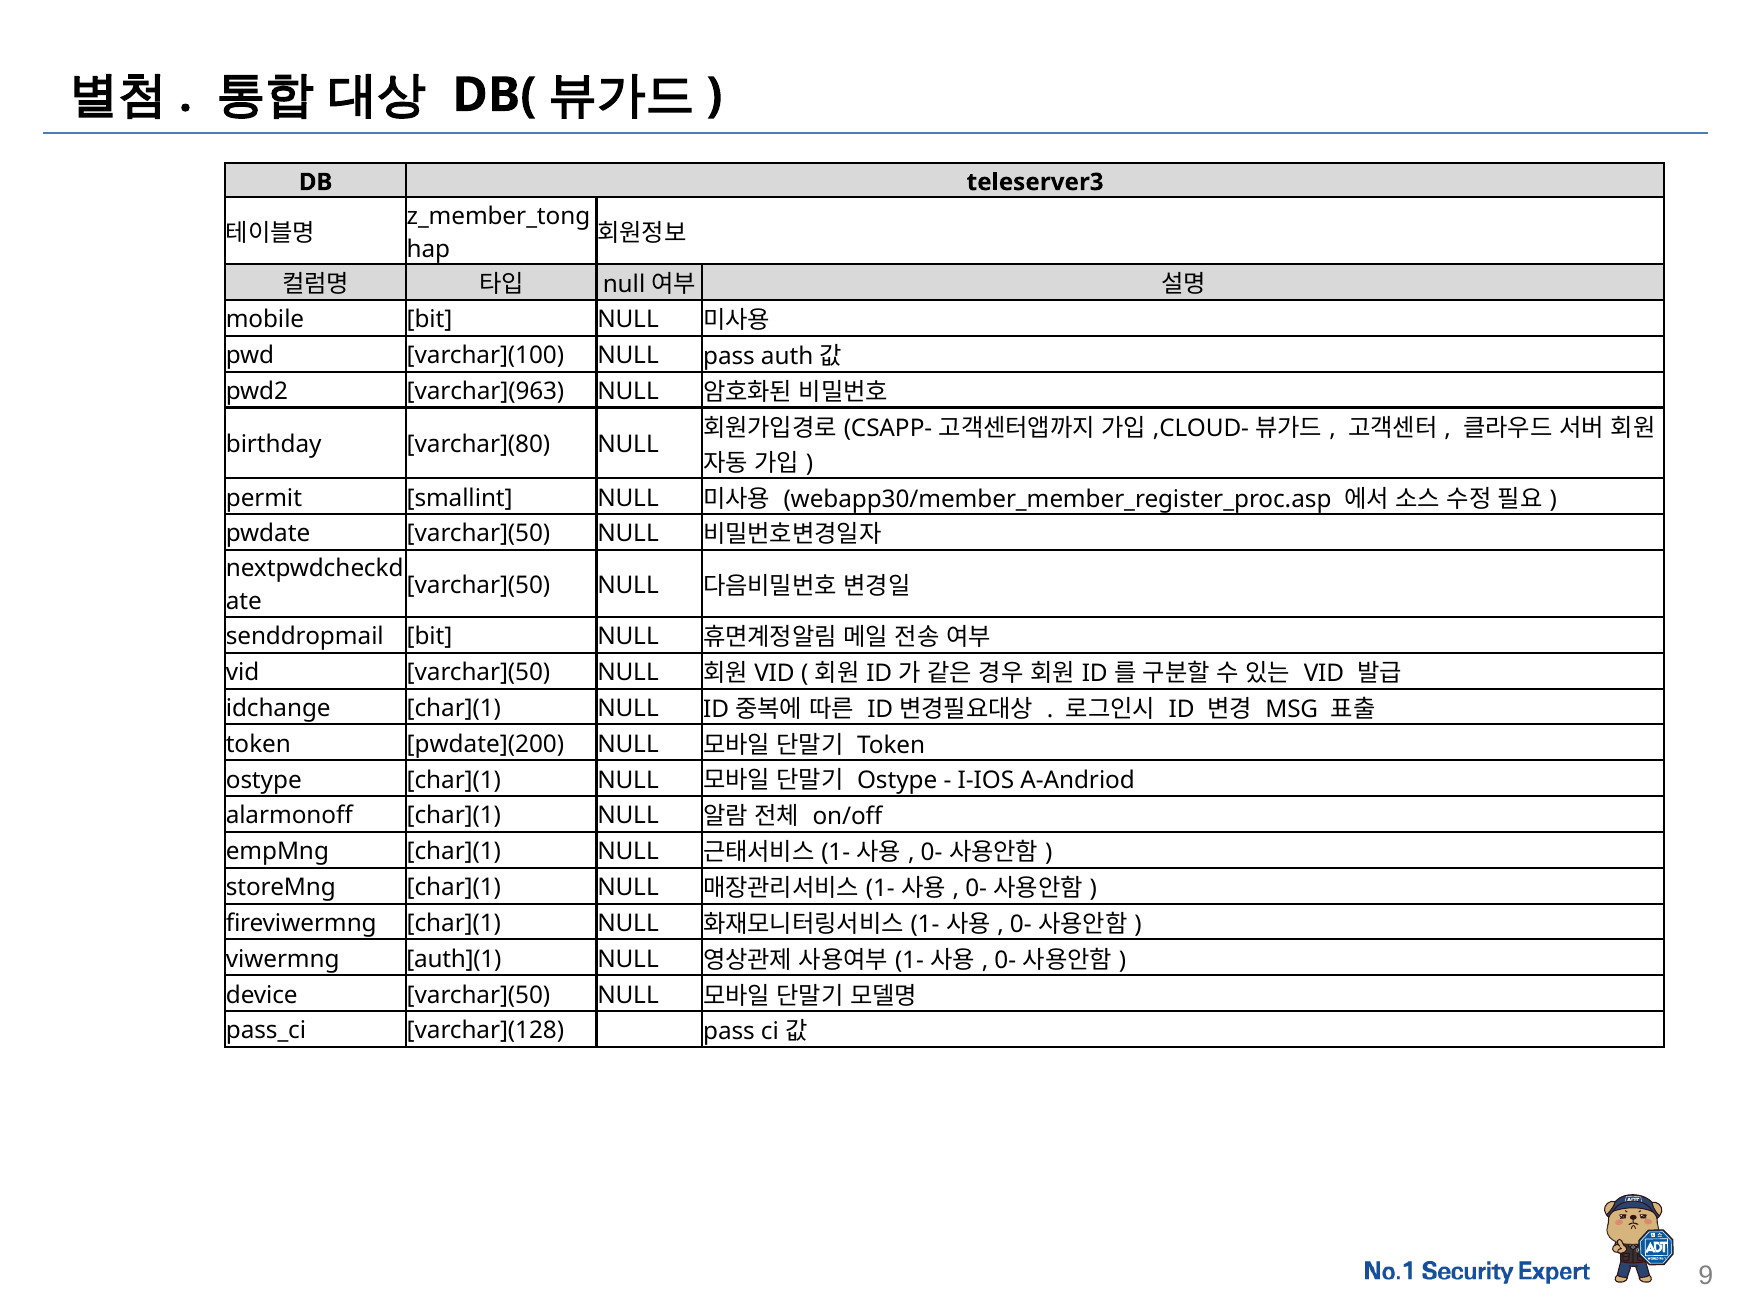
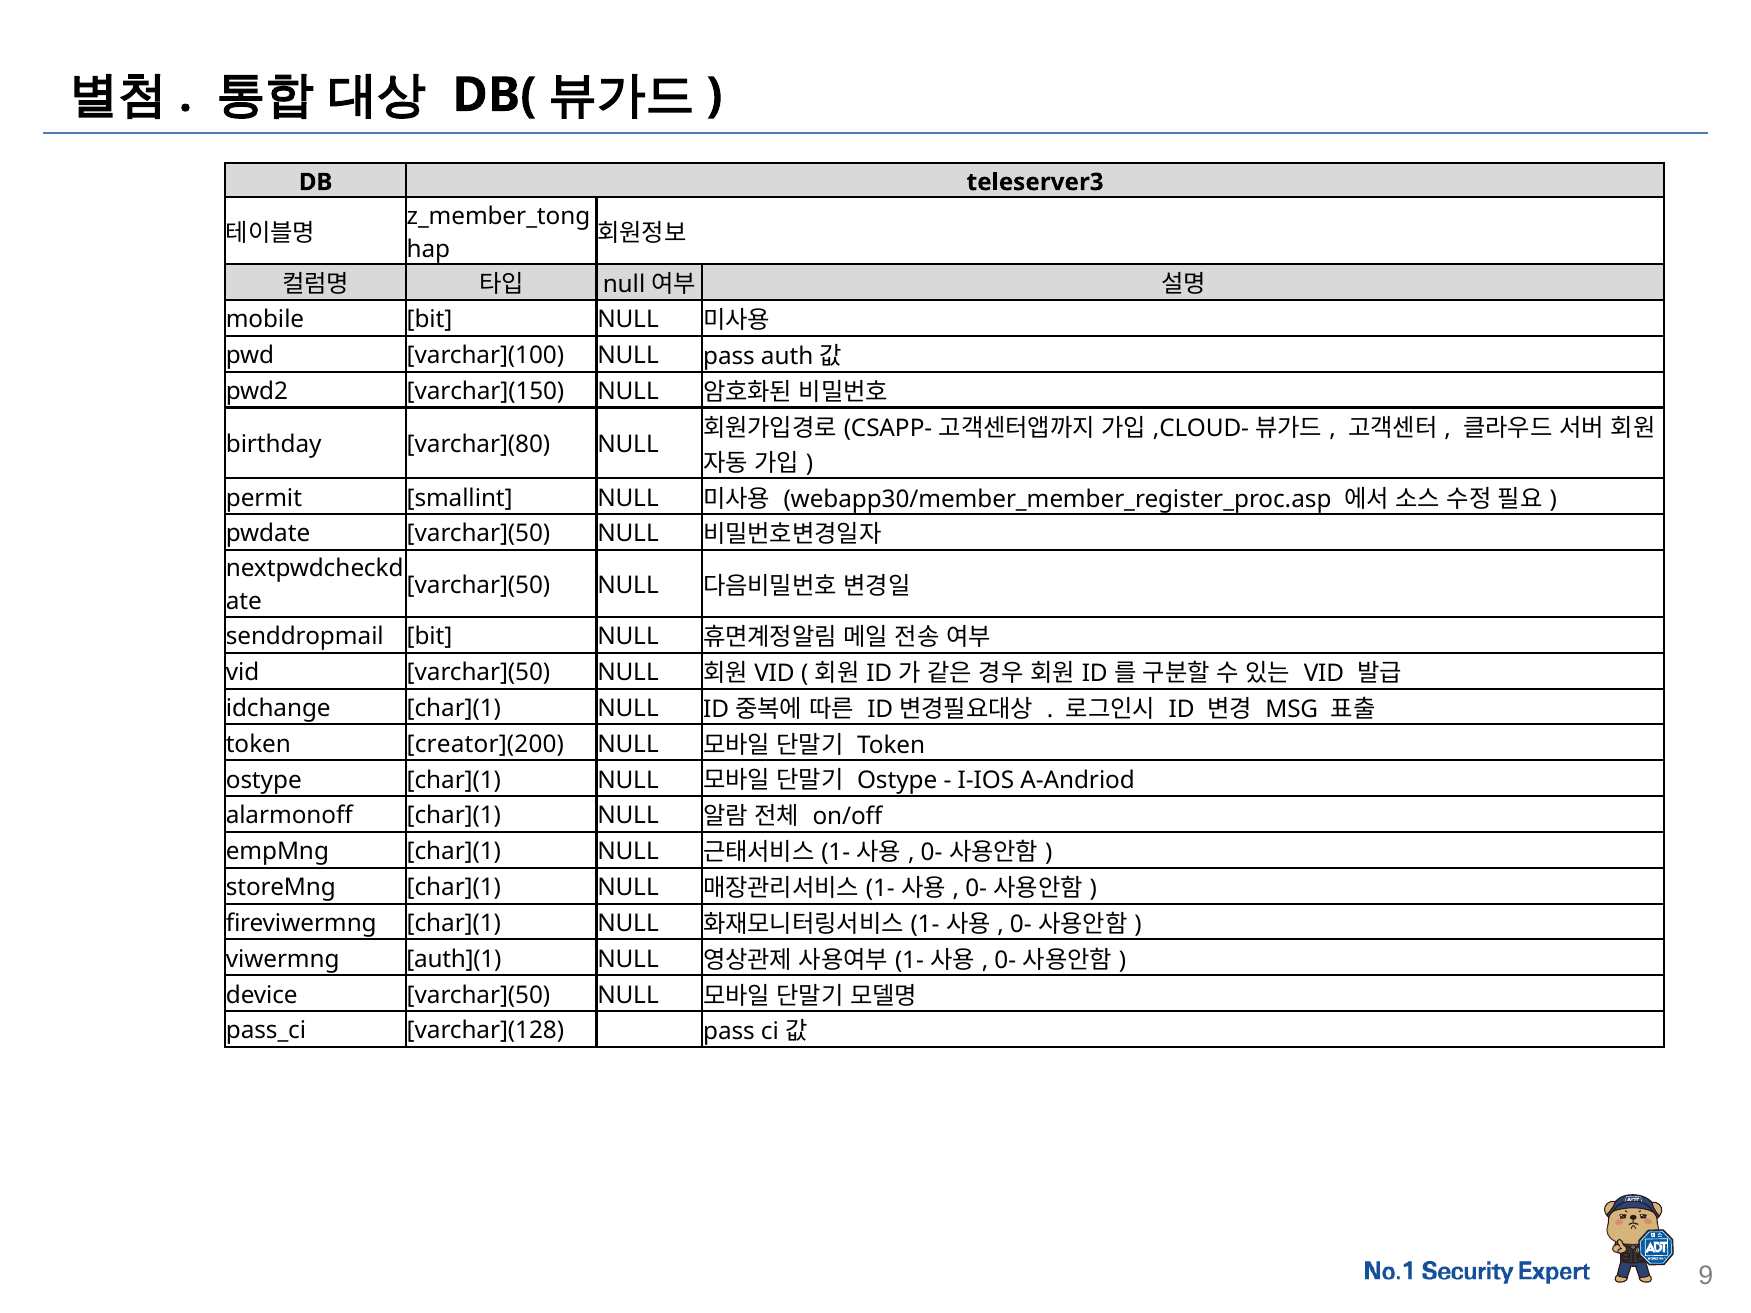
varchar](963: varchar](963 -> varchar](150
pwdate](200: pwdate](200 -> creator](200
